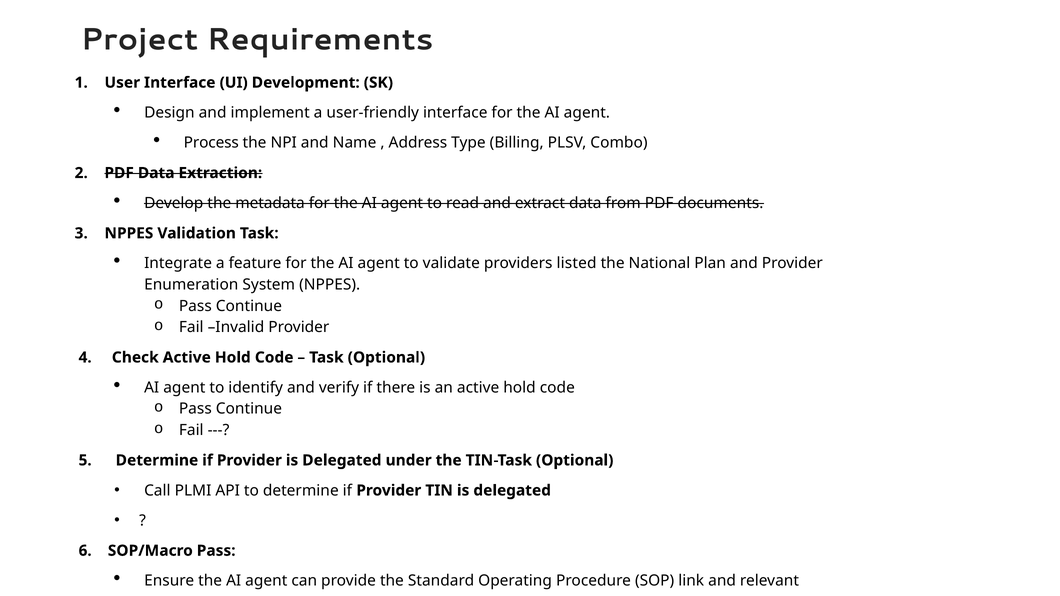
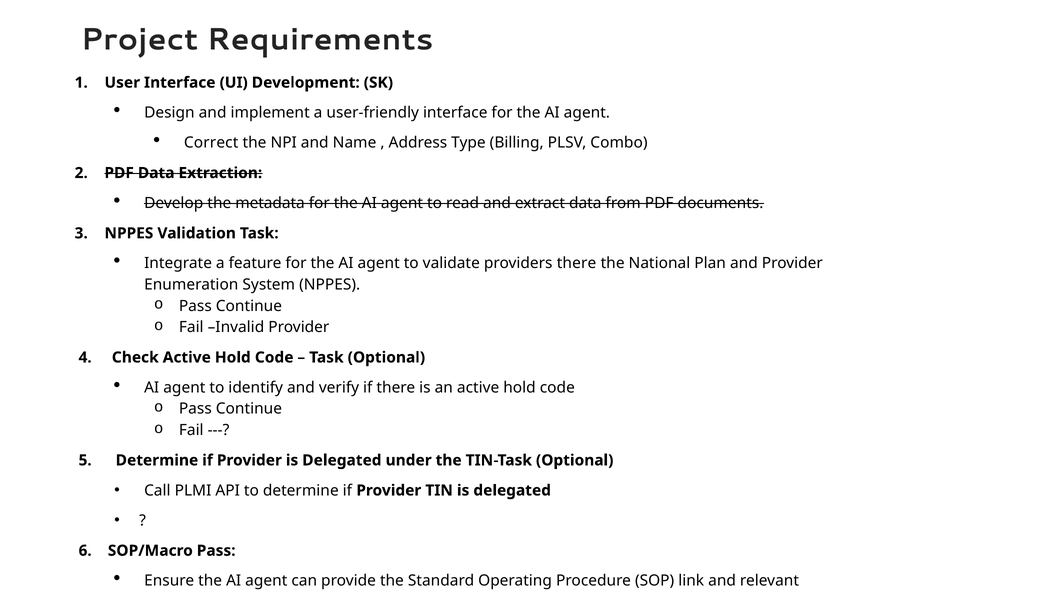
Process: Process -> Correct
providers listed: listed -> there
